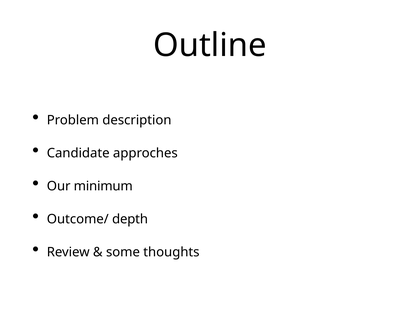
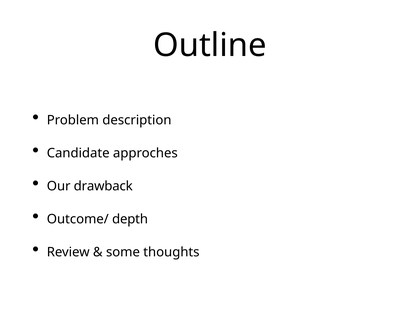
minimum: minimum -> drawback
